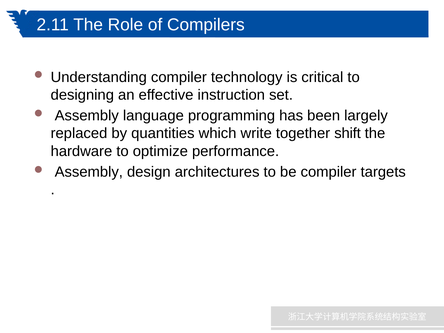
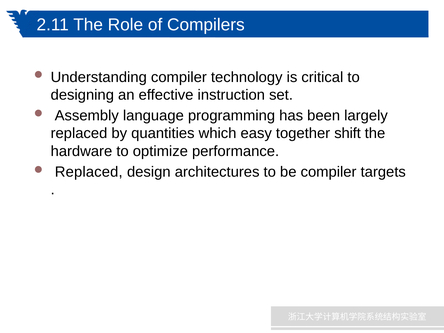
write: write -> easy
Assembly at (89, 172): Assembly -> Replaced
